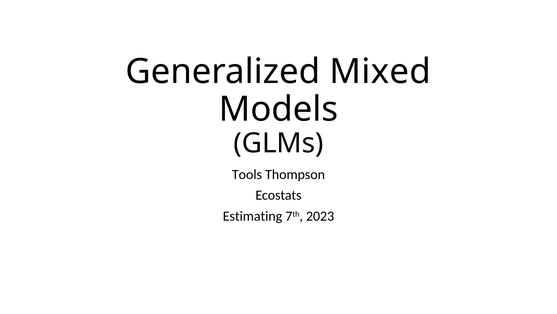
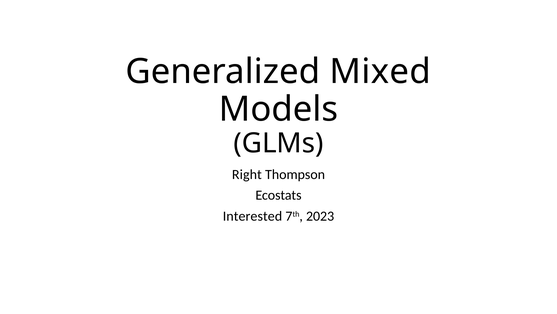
Tools: Tools -> Right
Estimating: Estimating -> Interested
